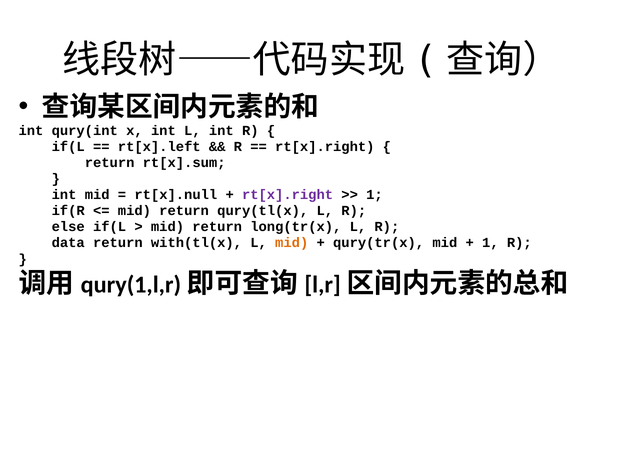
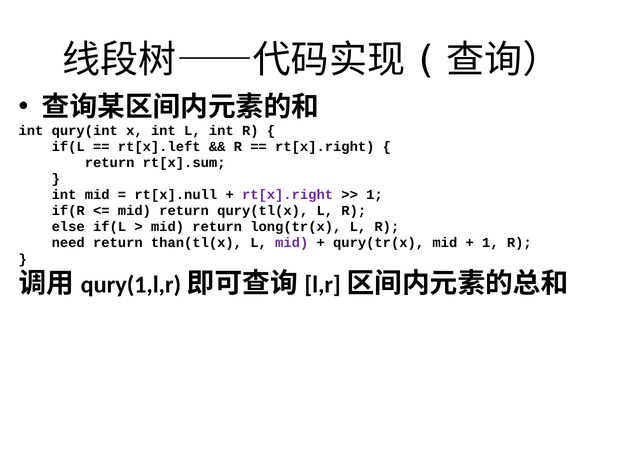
data: data -> need
with(tl(x: with(tl(x -> than(tl(x
mid at (292, 243) colour: orange -> purple
